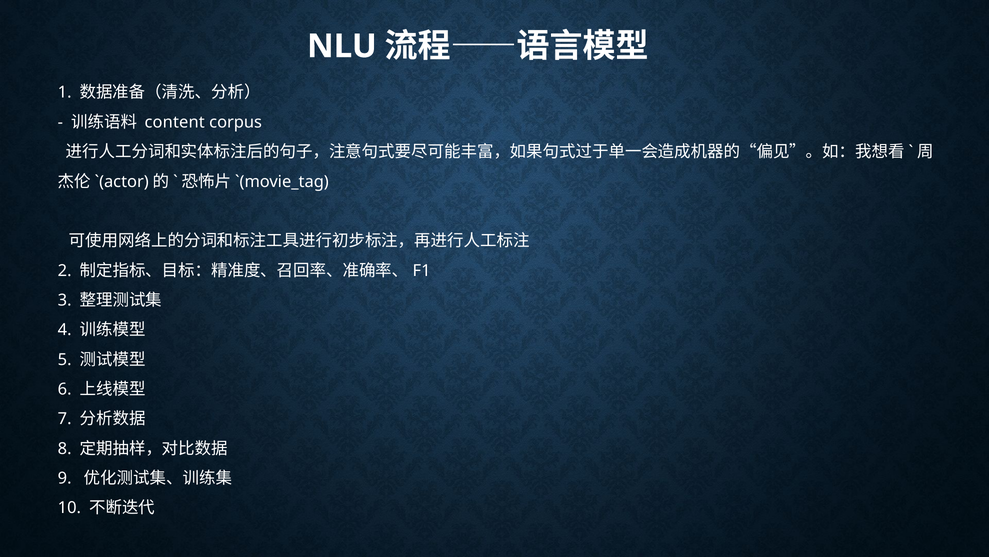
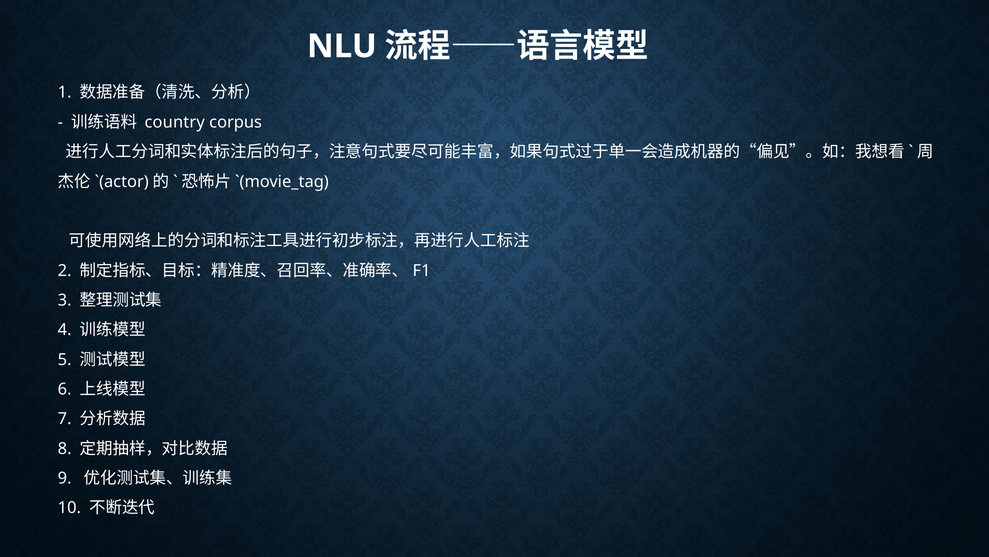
content: content -> country
